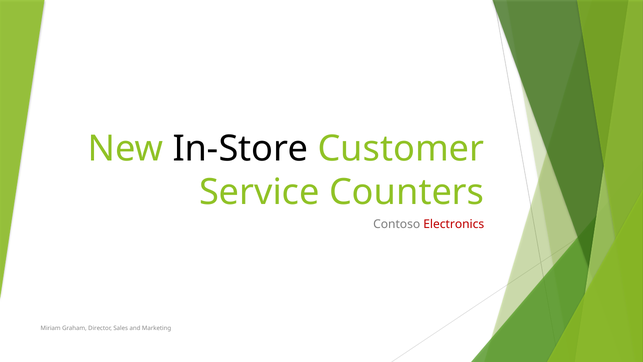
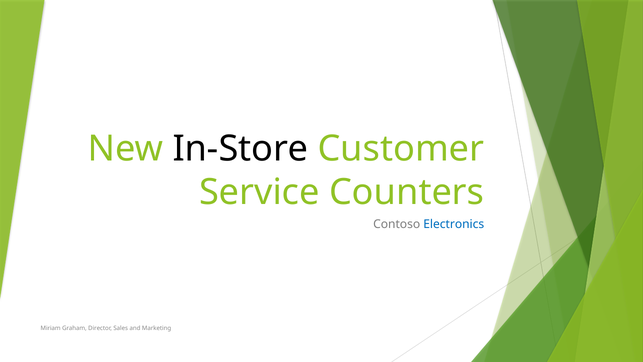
Electronics colour: red -> blue
